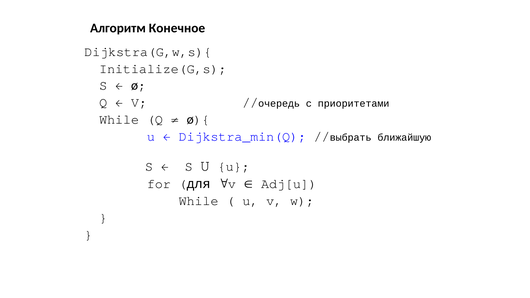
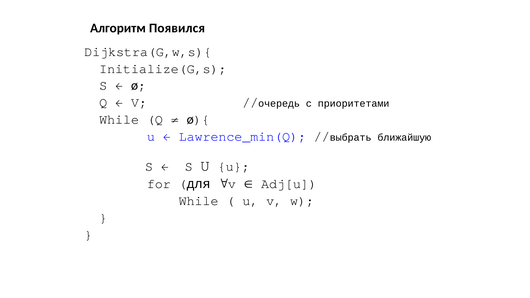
Конечное: Конечное -> Появился
Dijkstra_min(Q: Dijkstra_min(Q -> Lawrence_min(Q
